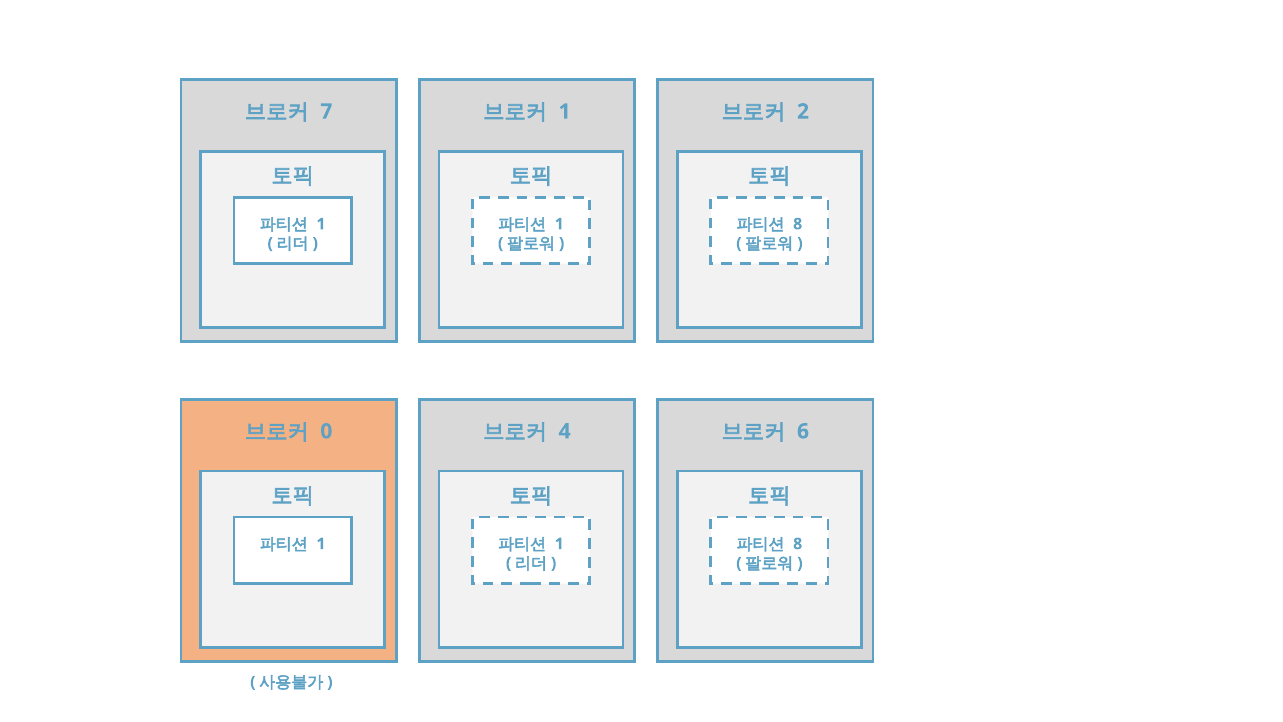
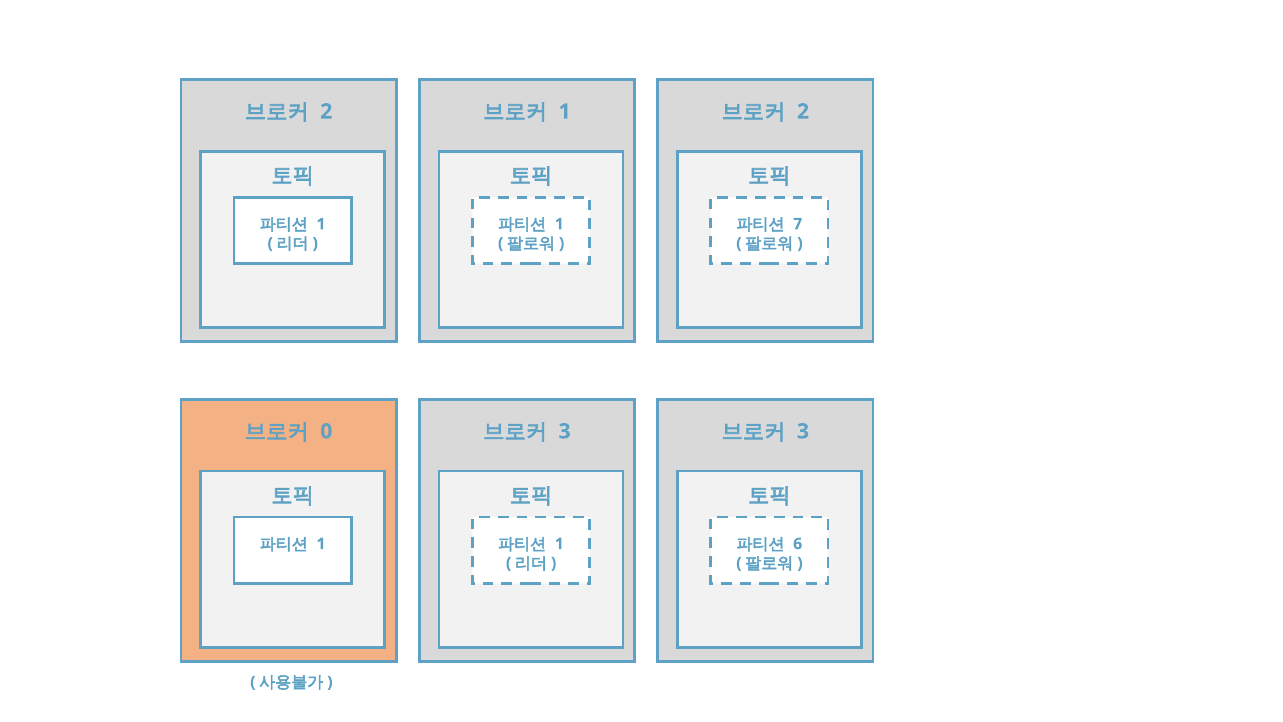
7 at (326, 111): 7 -> 2
8 at (798, 224): 8 -> 7
4 at (565, 431): 4 -> 3
6 at (803, 431): 6 -> 3
8 at (798, 544): 8 -> 6
